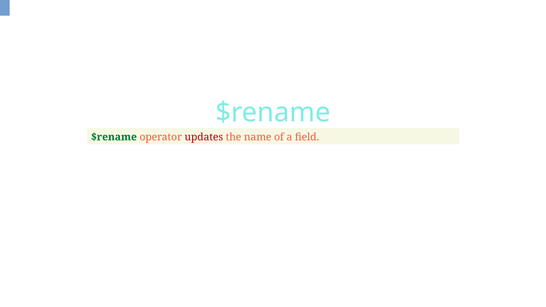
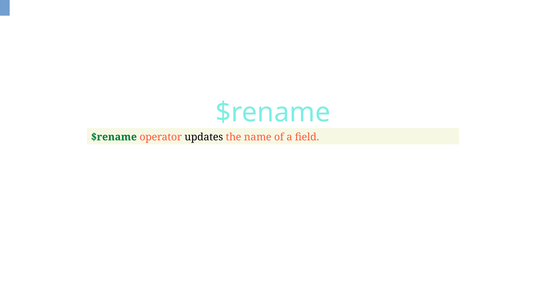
updates colour: red -> black
